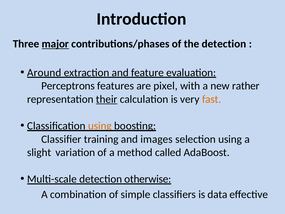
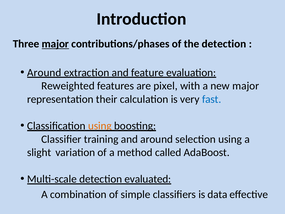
Perceptrons: Perceptrons -> Reweighted
new rather: rather -> major
their underline: present -> none
fast colour: orange -> blue
and images: images -> around
otherwise: otherwise -> evaluated
